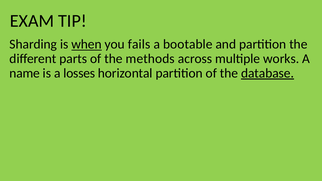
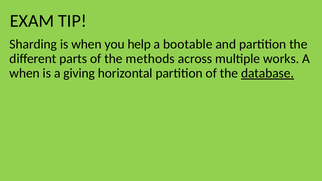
when at (87, 44) underline: present -> none
fails: fails -> help
name at (25, 73): name -> when
losses: losses -> giving
